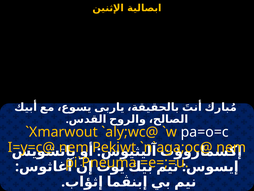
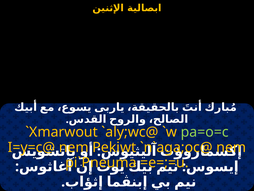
pa=o=c colour: white -> light green
